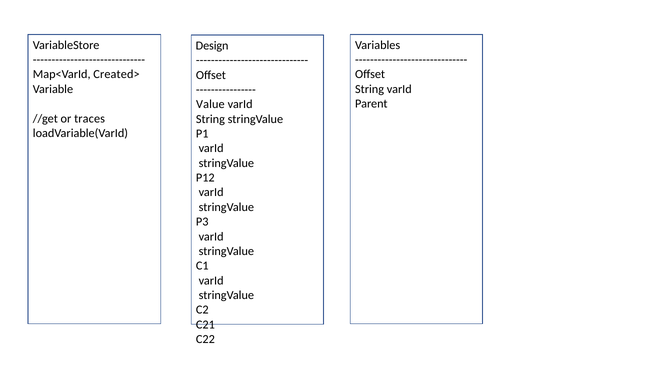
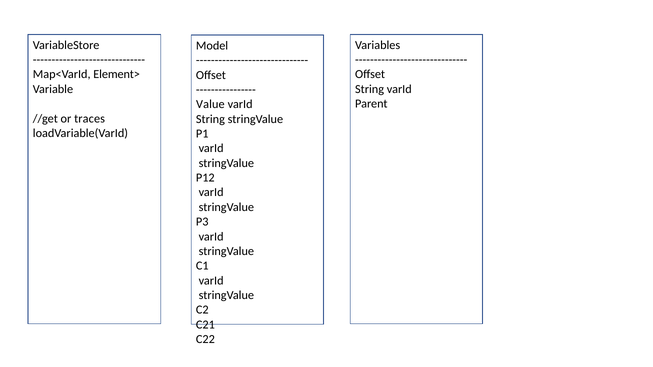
Design: Design -> Model
Created>: Created> -> Element>
